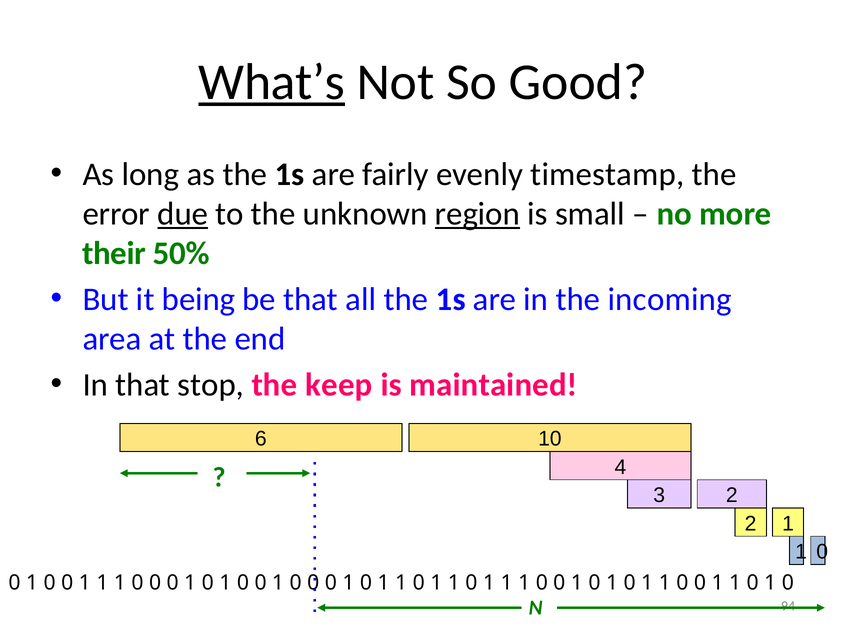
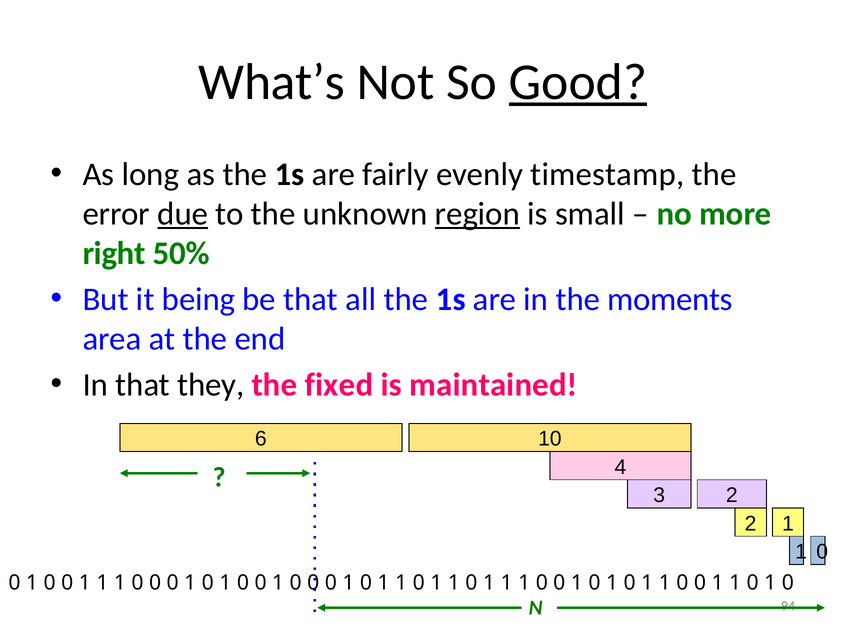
What’s underline: present -> none
Good underline: none -> present
their: their -> right
incoming: incoming -> moments
stop: stop -> they
keep: keep -> fixed
